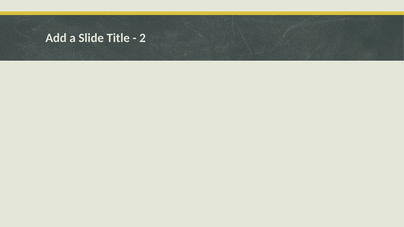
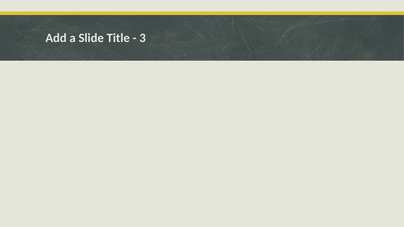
2: 2 -> 3
